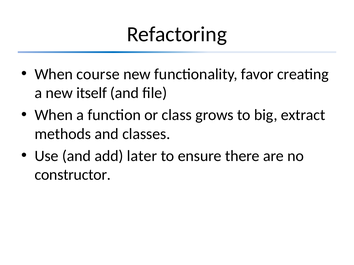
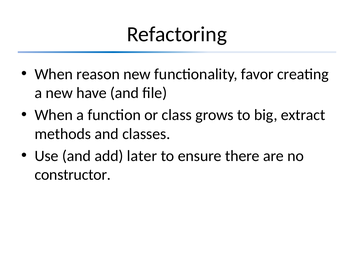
course: course -> reason
itself: itself -> have
